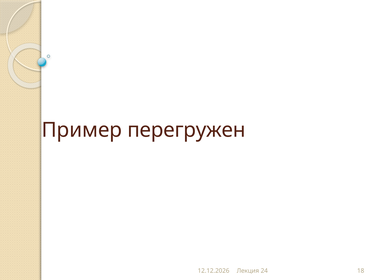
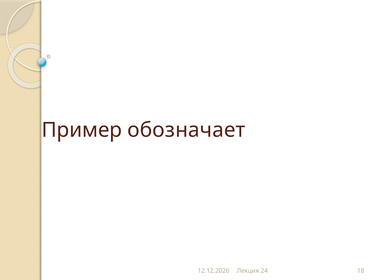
перегружен: перегружен -> обозначает
